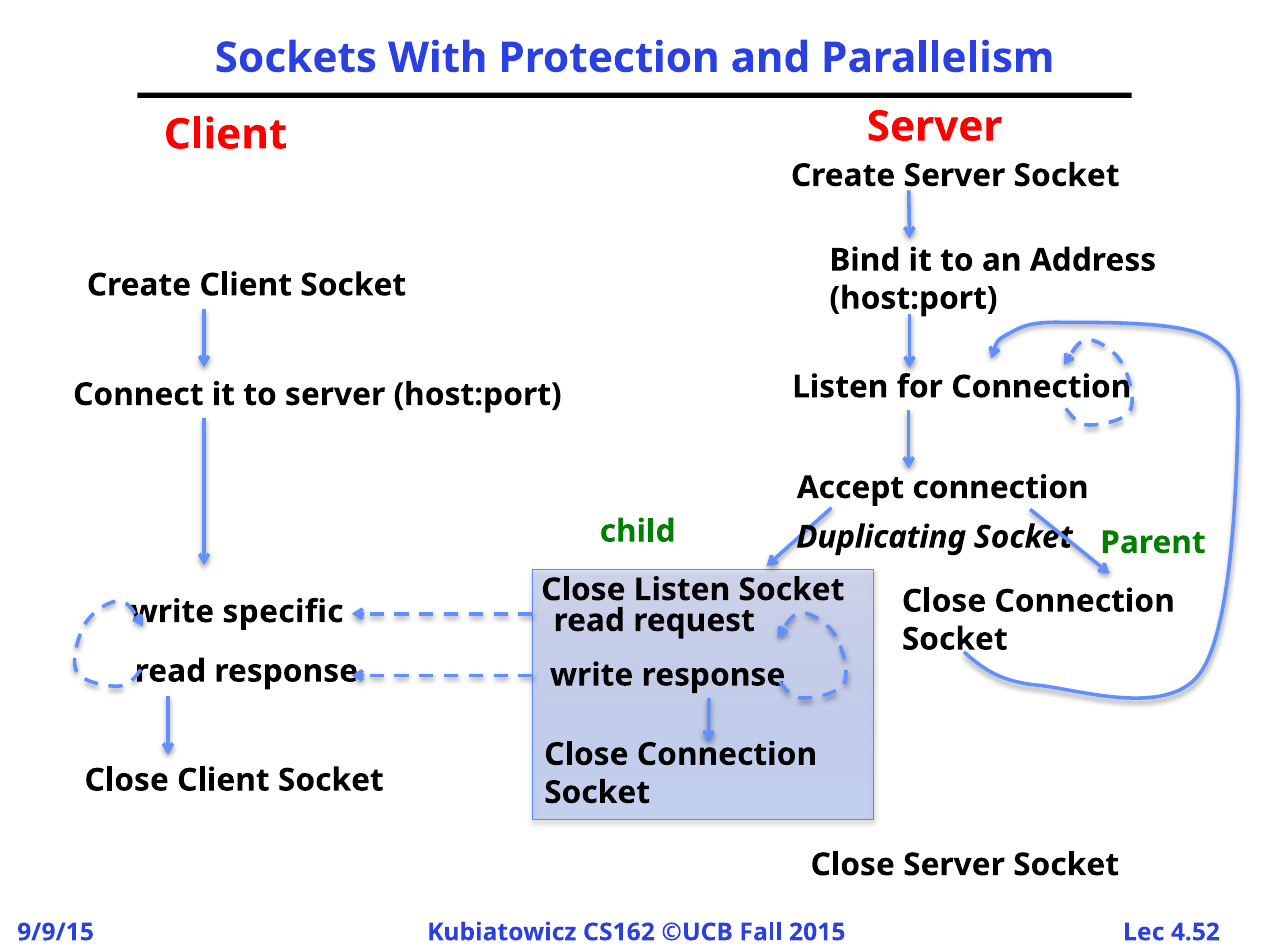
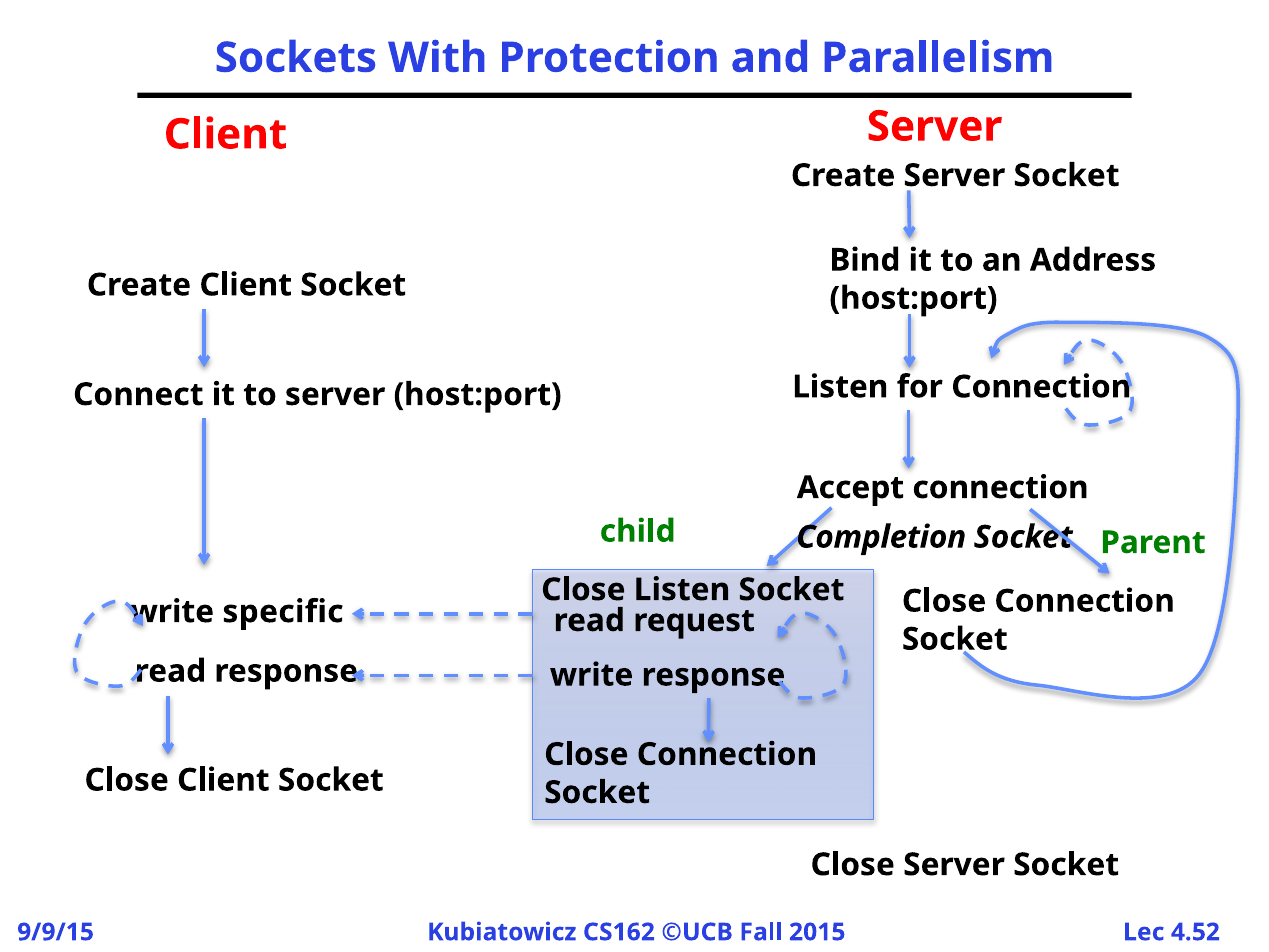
Duplicating: Duplicating -> Completion
